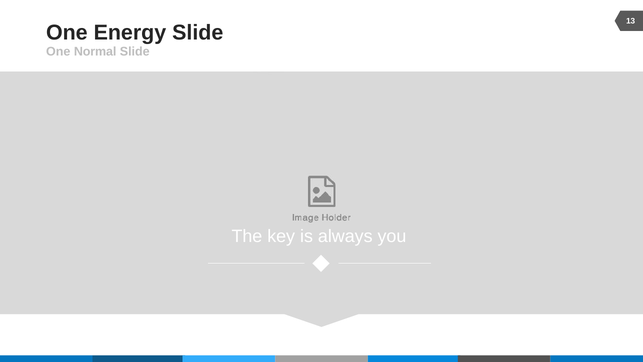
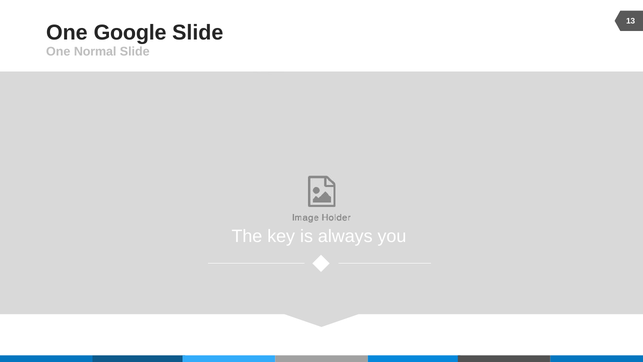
Energy: Energy -> Google
